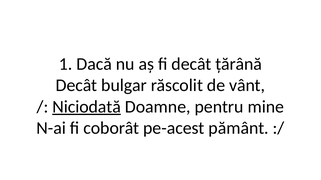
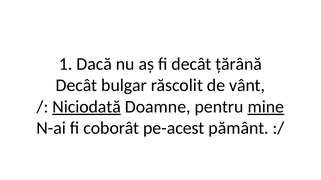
mine underline: none -> present
